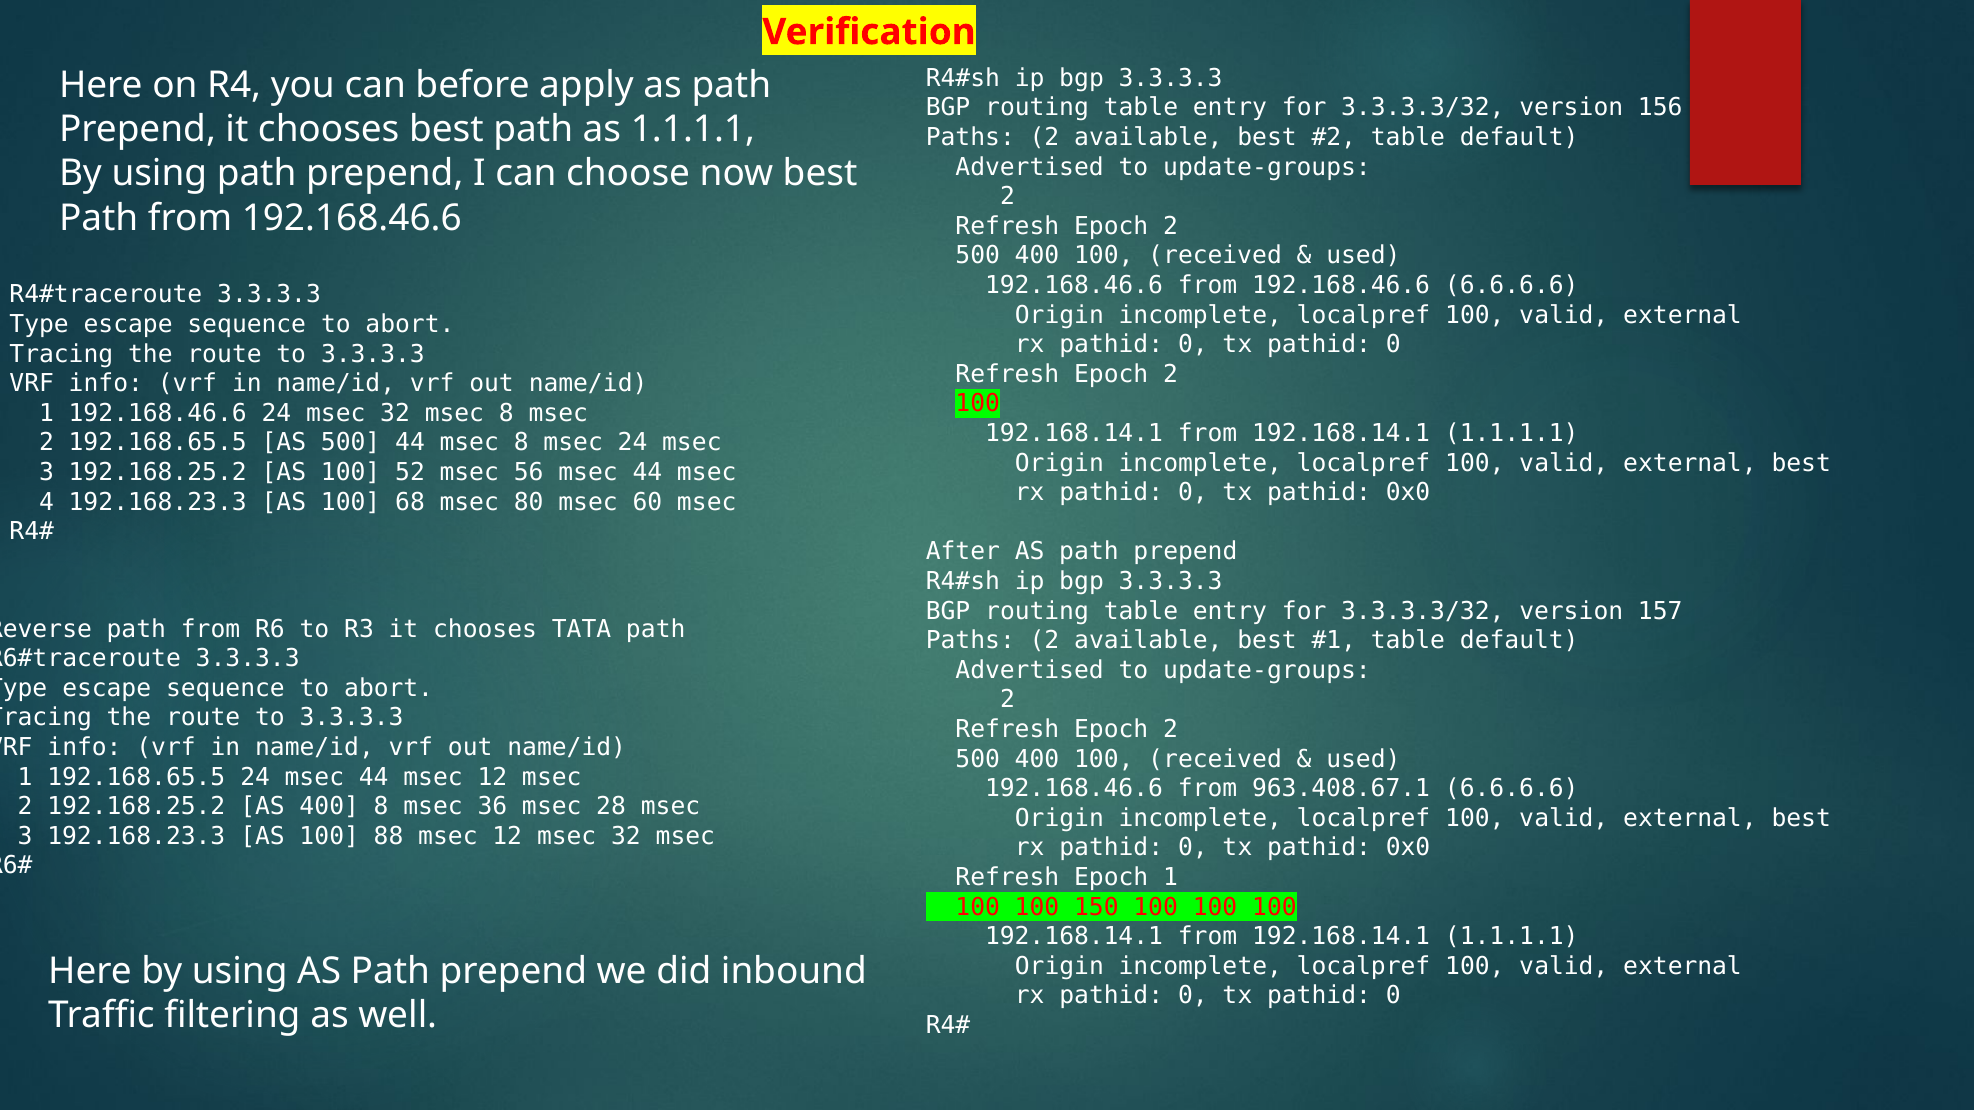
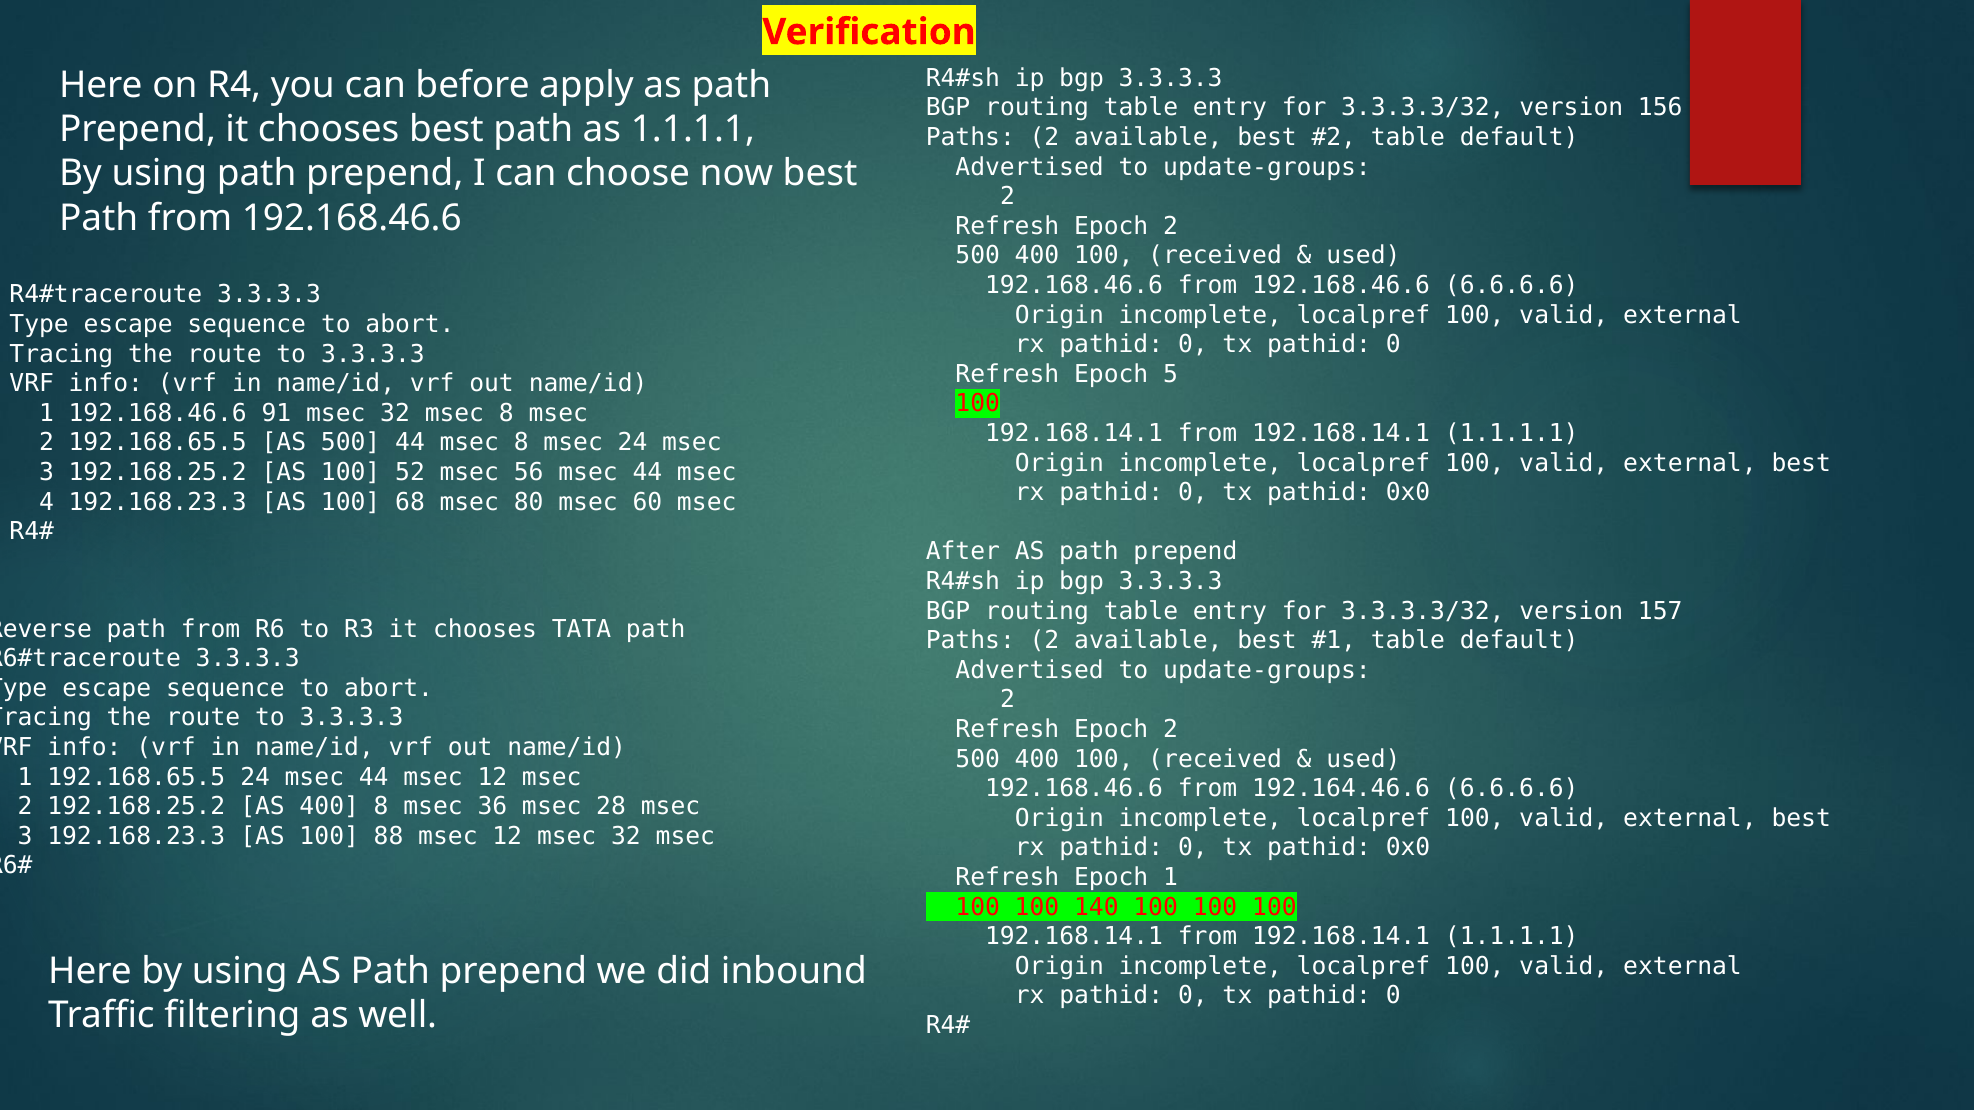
2 at (1170, 374): 2 -> 5
192.168.46.6 24: 24 -> 91
963.408.67.1: 963.408.67.1 -> 192.164.46.6
150: 150 -> 140
